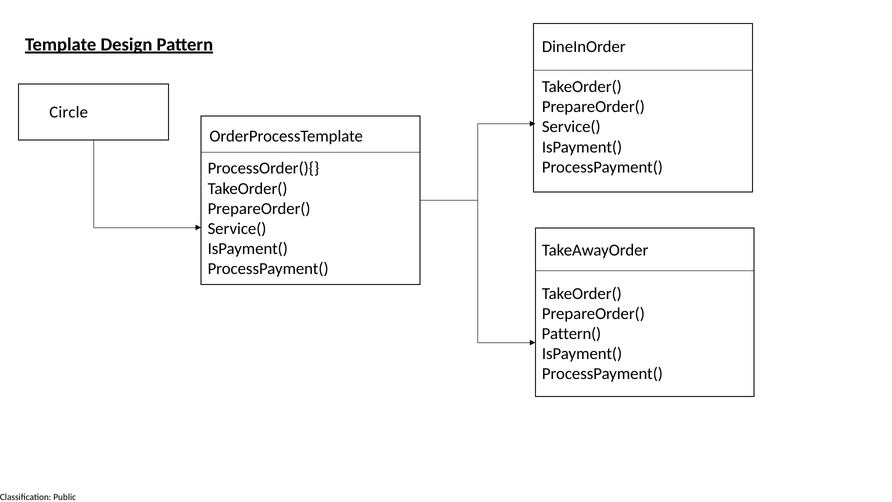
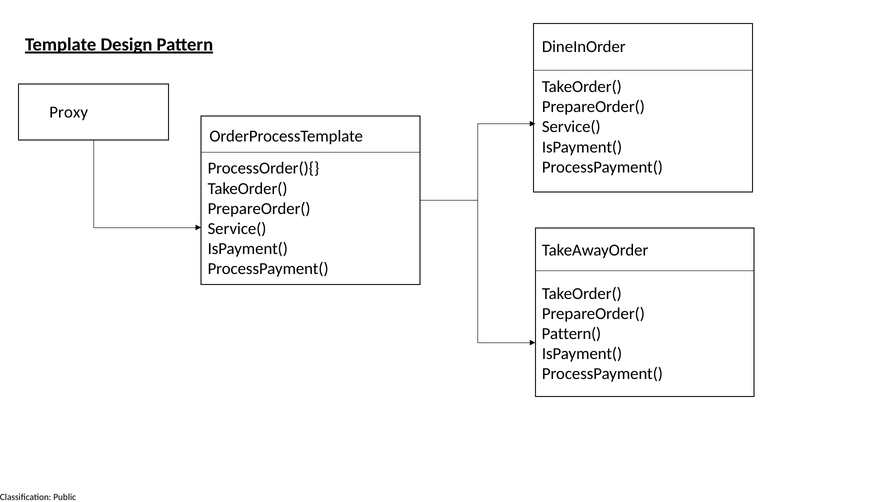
Circle: Circle -> Proxy
